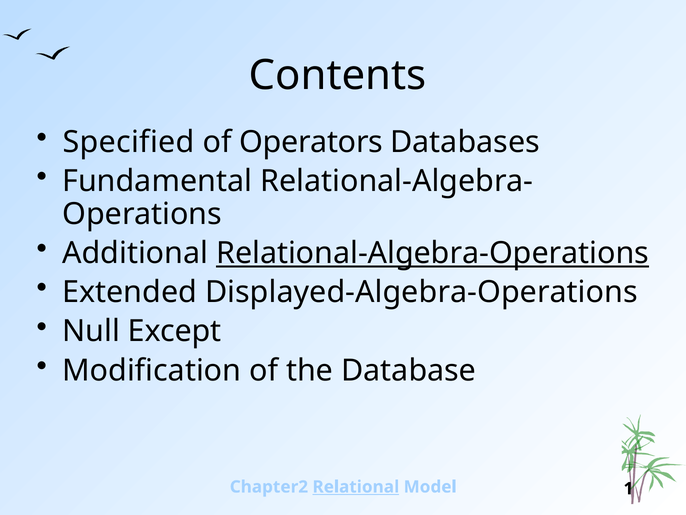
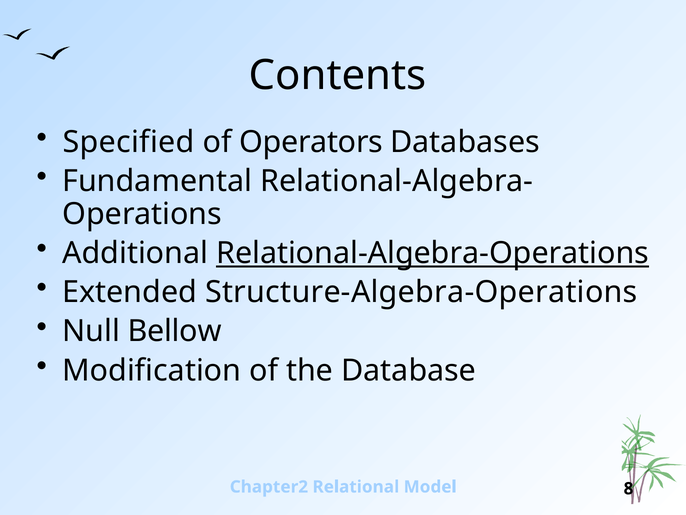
Displayed-Algebra-Operations: Displayed-Algebra-Operations -> Structure-Algebra-Operations
Except: Except -> Bellow
Relational underline: present -> none
1: 1 -> 8
